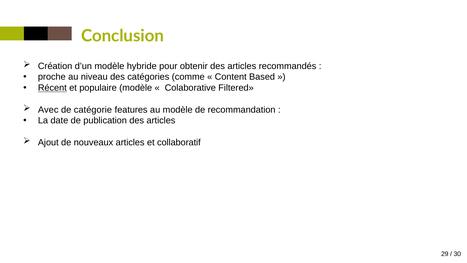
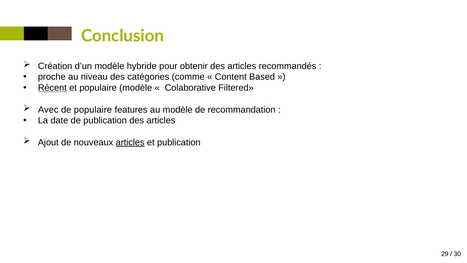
de catégorie: catégorie -> populaire
articles at (130, 142) underline: none -> present
et collaboratif: collaboratif -> publication
